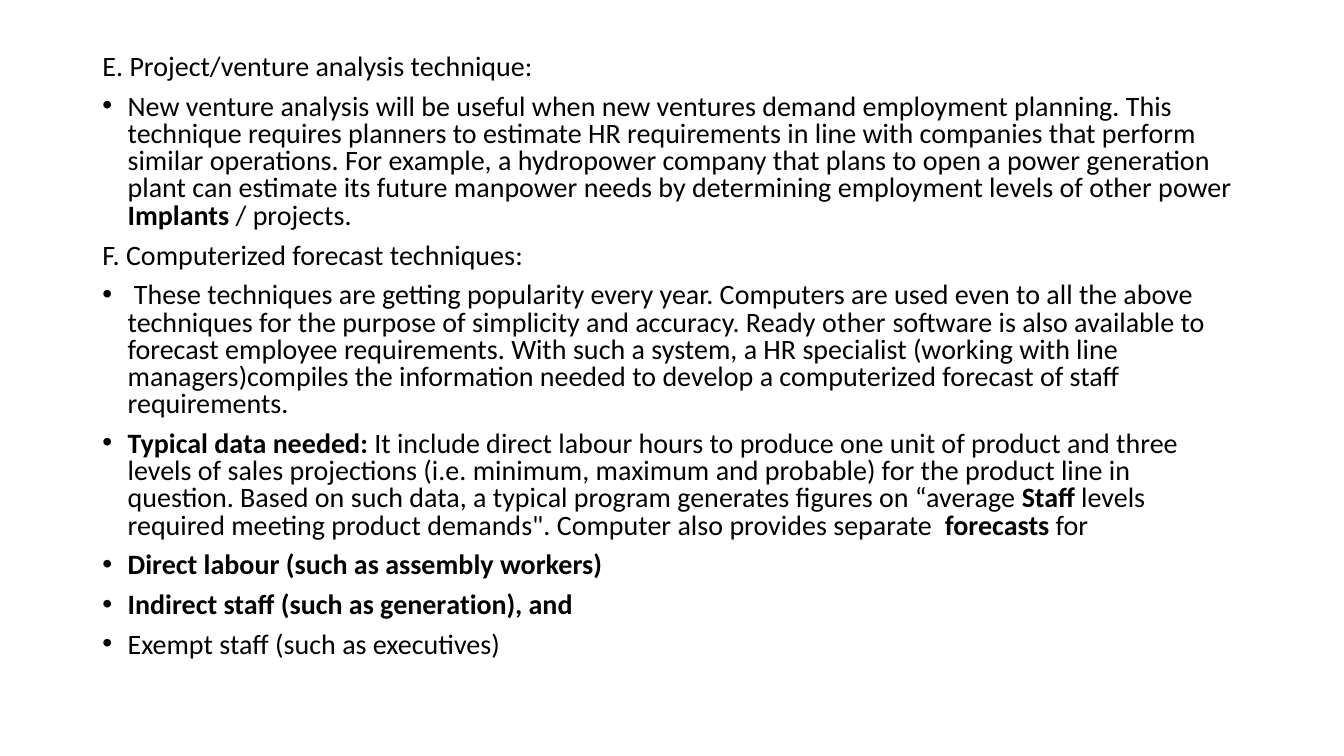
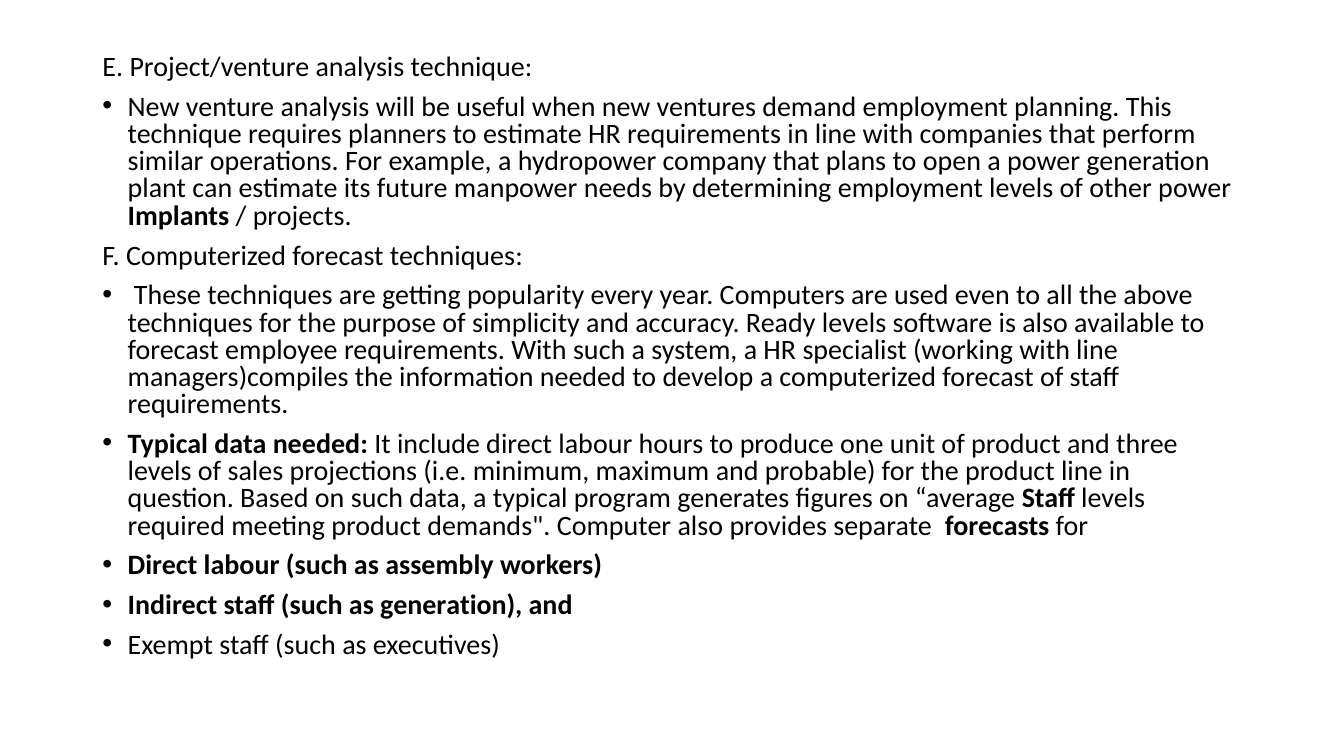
Ready other: other -> levels
